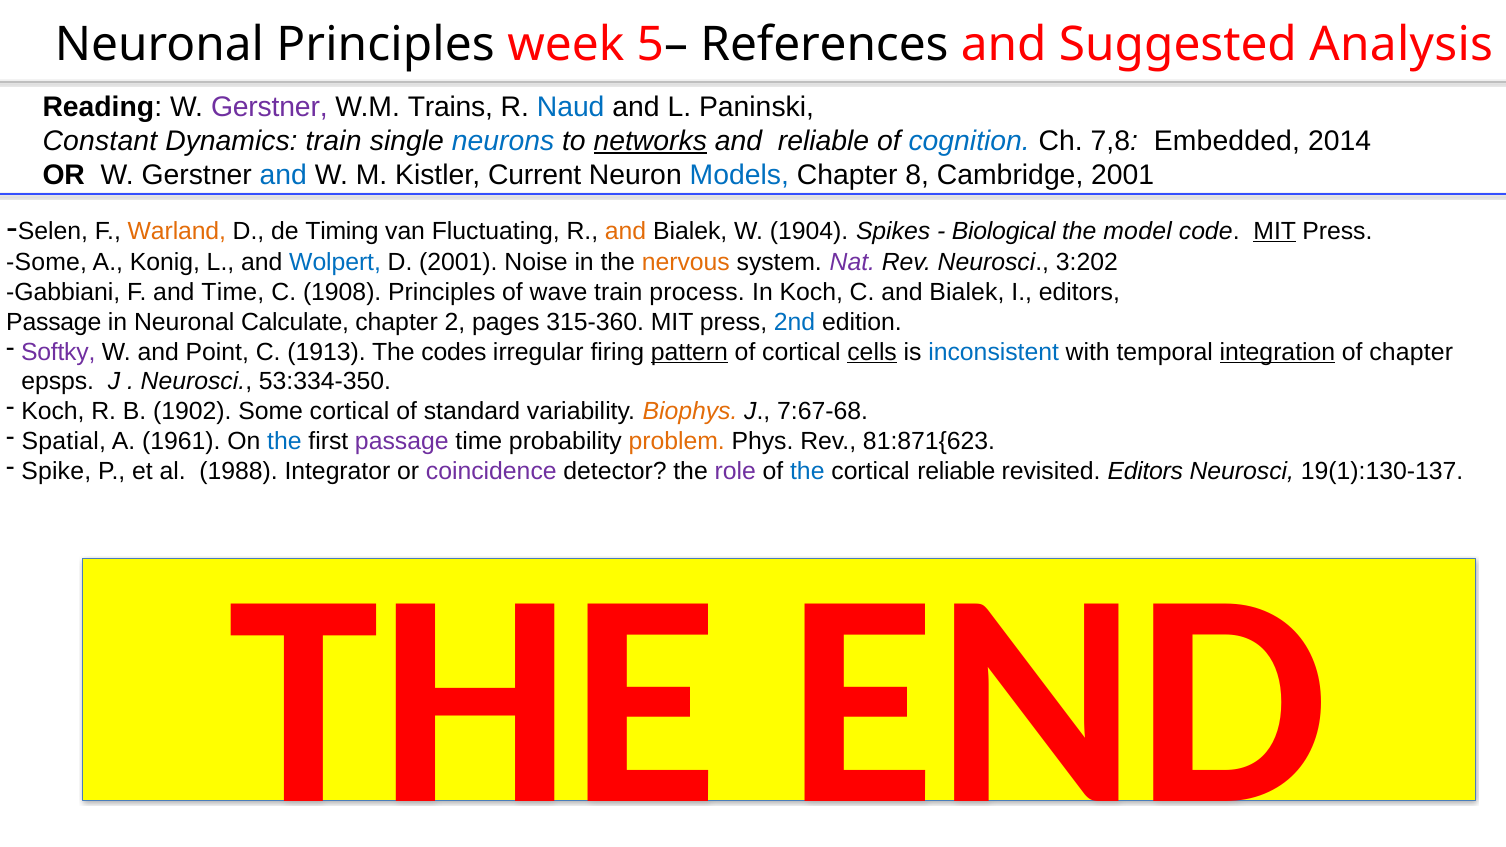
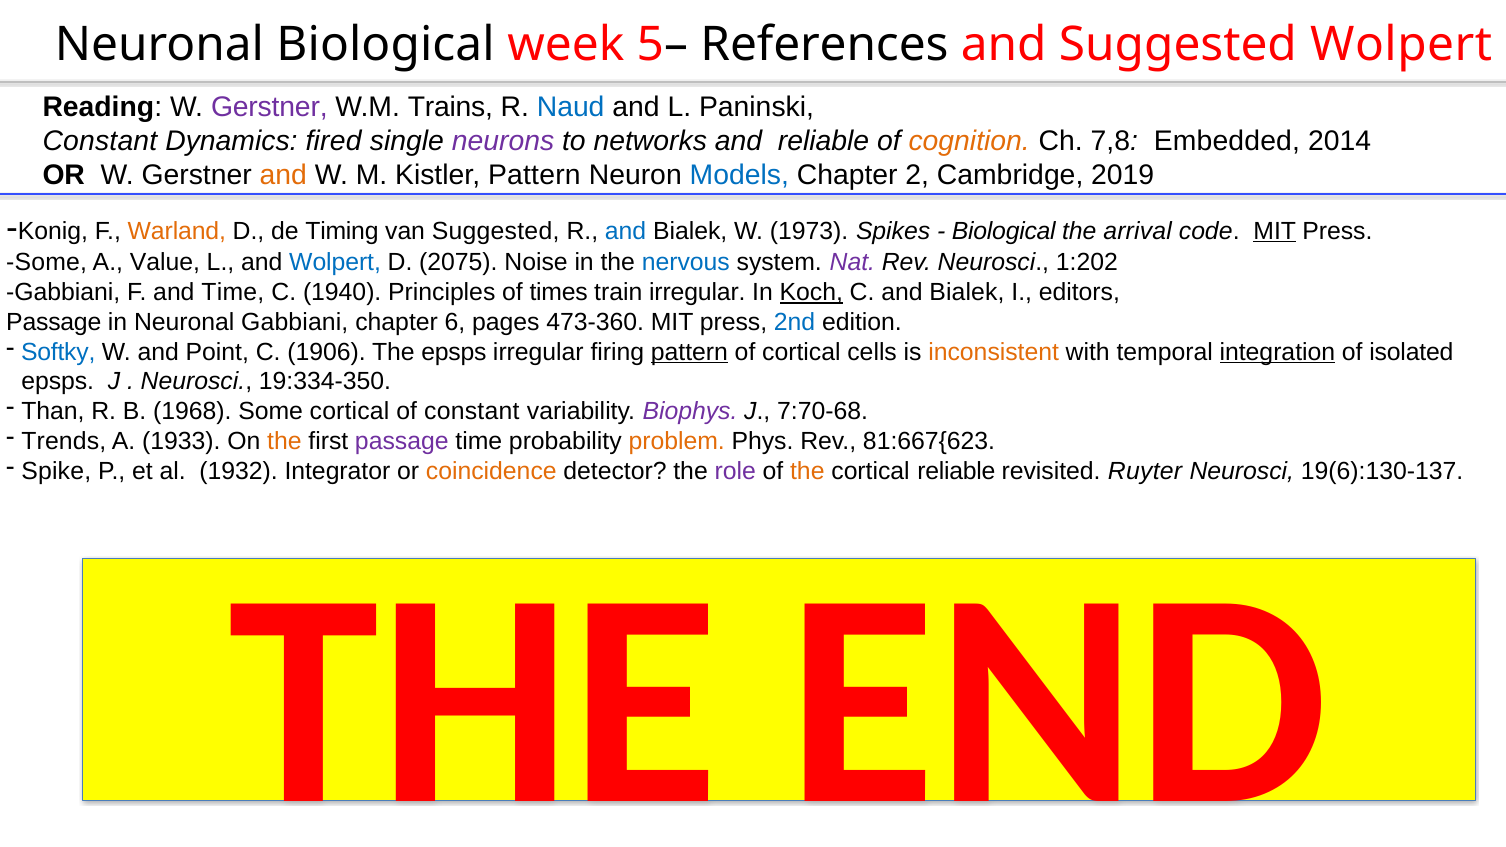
Neuronal Principles: Principles -> Biological
Suggested Analysis: Analysis -> Wolpert
Dynamics train: train -> fired
neurons colour: blue -> purple
networks underline: present -> none
cognition colour: blue -> orange
and at (283, 175) colour: blue -> orange
Kistler Current: Current -> Pattern
8: 8 -> 2
Cambridge 2001: 2001 -> 2019
Selen: Selen -> Konig
van Fluctuating: Fluctuating -> Suggested
and at (626, 231) colour: orange -> blue
1904: 1904 -> 1973
model: model -> arrival
Konig: Konig -> Value
D 2001: 2001 -> 2075
nervous colour: orange -> blue
3:202: 3:202 -> 1:202
1908: 1908 -> 1940
wave: wave -> times
train process: process -> irregular
Koch at (811, 292) underline: none -> present
Neuronal Calculate: Calculate -> Gabbiani
2: 2 -> 6
315-360: 315-360 -> 473-360
Softky colour: purple -> blue
1913: 1913 -> 1906
The codes: codes -> epsps
cells underline: present -> none
inconsistent colour: blue -> orange
of chapter: chapter -> isolated
53:334-350: 53:334-350 -> 19:334-350
Koch at (53, 411): Koch -> Than
1902: 1902 -> 1968
of standard: standard -> constant
Biophys colour: orange -> purple
7:67-68: 7:67-68 -> 7:70-68
Spatial: Spatial -> Trends
1961: 1961 -> 1933
the at (284, 441) colour: blue -> orange
81:871{623: 81:871{623 -> 81:667{623
1988: 1988 -> 1932
coincidence colour: purple -> orange
the at (807, 471) colour: blue -> orange
revisited Editors: Editors -> Ruyter
19(1):130-137: 19(1):130-137 -> 19(6):130-137
